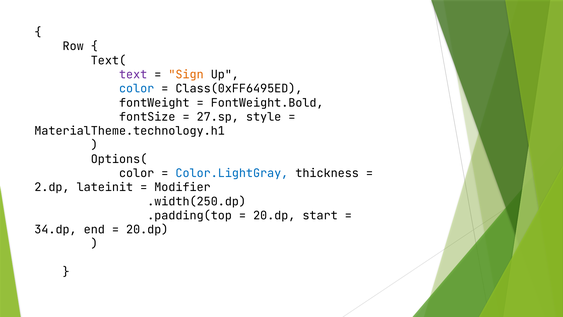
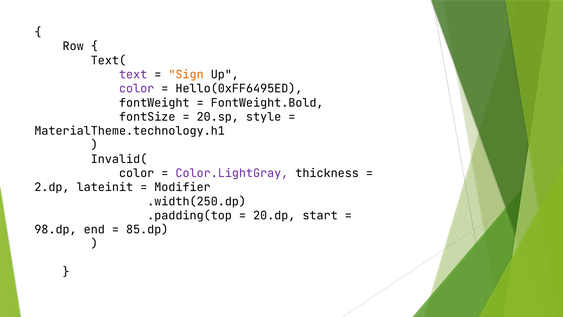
color at (137, 89) colour: blue -> purple
Class(0xFF6495ED: Class(0xFF6495ED -> Hello(0xFF6495ED
27.sp: 27.sp -> 20.sp
Options(: Options( -> Invalid(
Color.LightGray colour: blue -> purple
34.dp: 34.dp -> 98.dp
20.dp at (147, 229): 20.dp -> 85.dp
